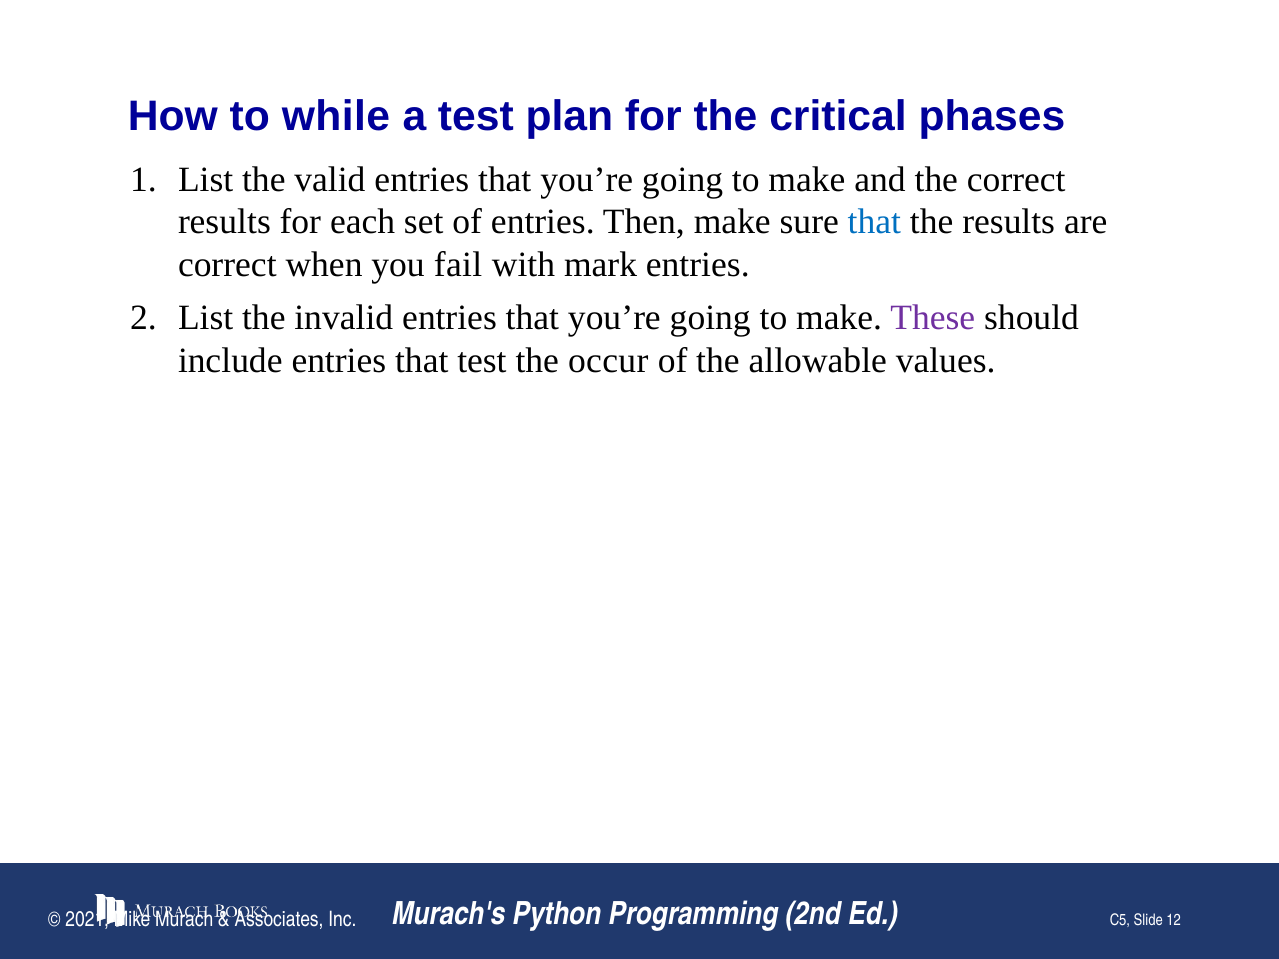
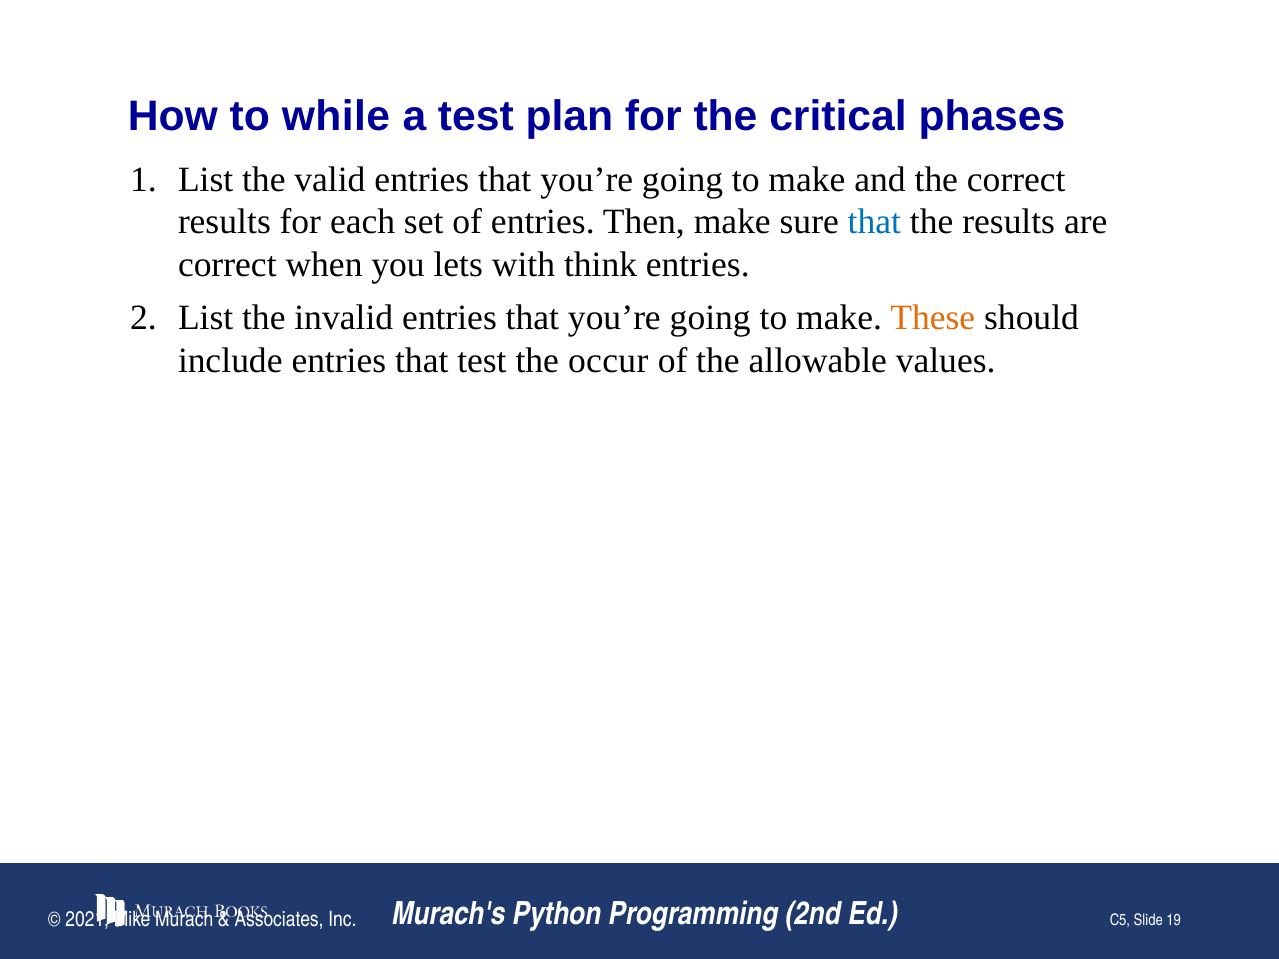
fail: fail -> lets
mark: mark -> think
These colour: purple -> orange
12: 12 -> 19
